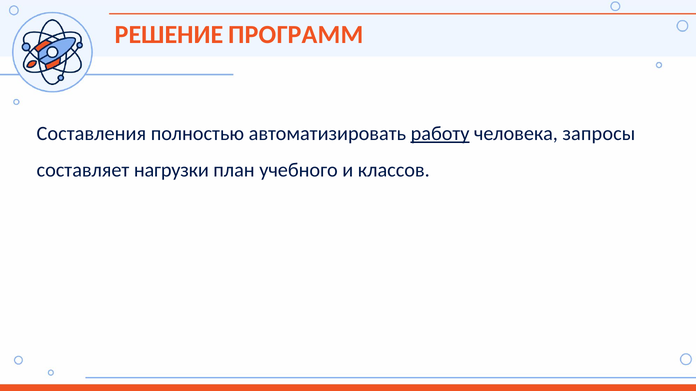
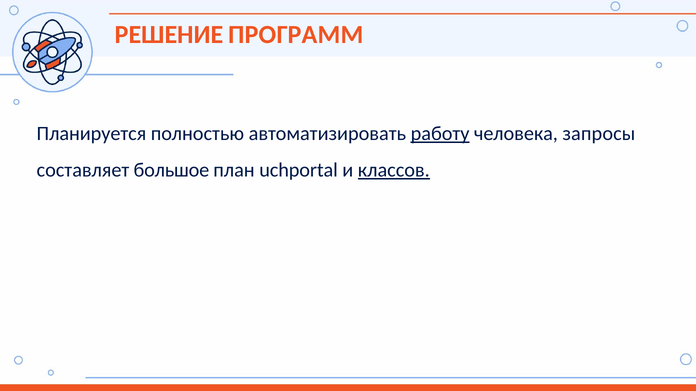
Составления: Составления -> Планируется
нагрузки: нагрузки -> большое
учебного: учебного -> uchportal
классов underline: none -> present
